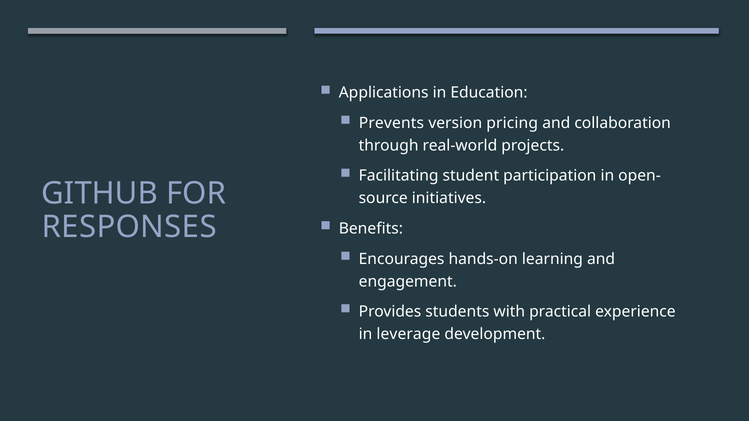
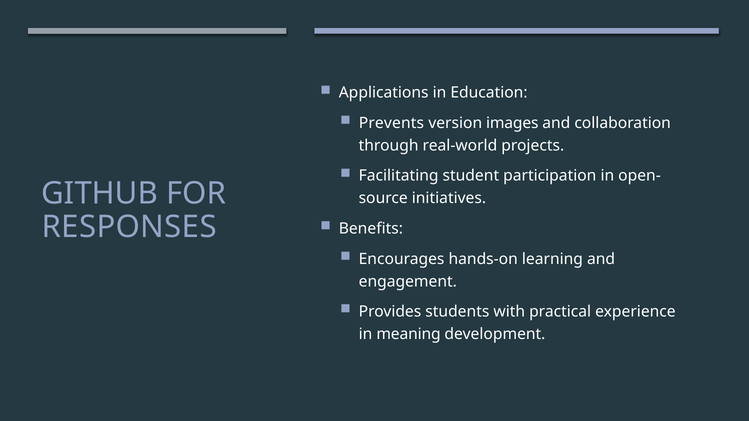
pricing: pricing -> images
leverage: leverage -> meaning
